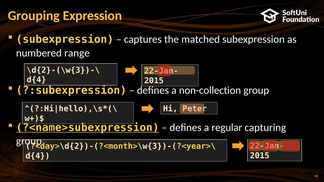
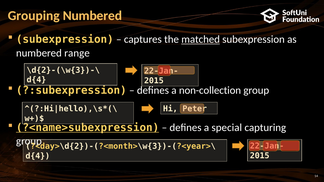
Grouping Expression: Expression -> Numbered
matched underline: none -> present
regular: regular -> special
